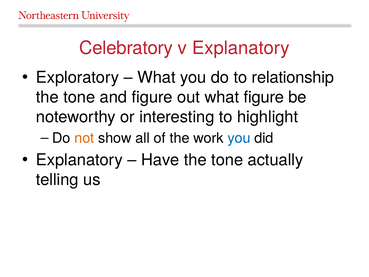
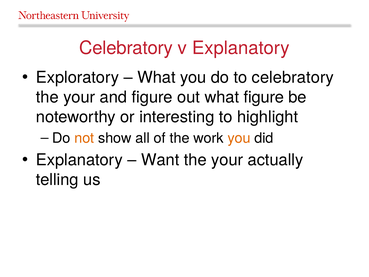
to relationship: relationship -> celebratory
tone at (79, 97): tone -> your
you at (239, 138) colour: blue -> orange
Have: Have -> Want
tone at (227, 160): tone -> your
